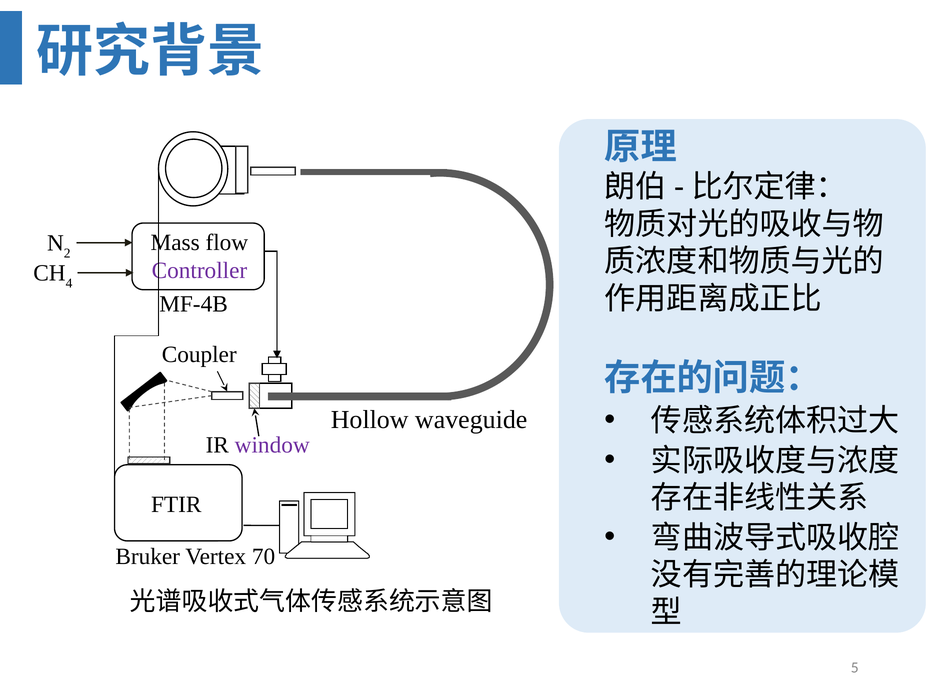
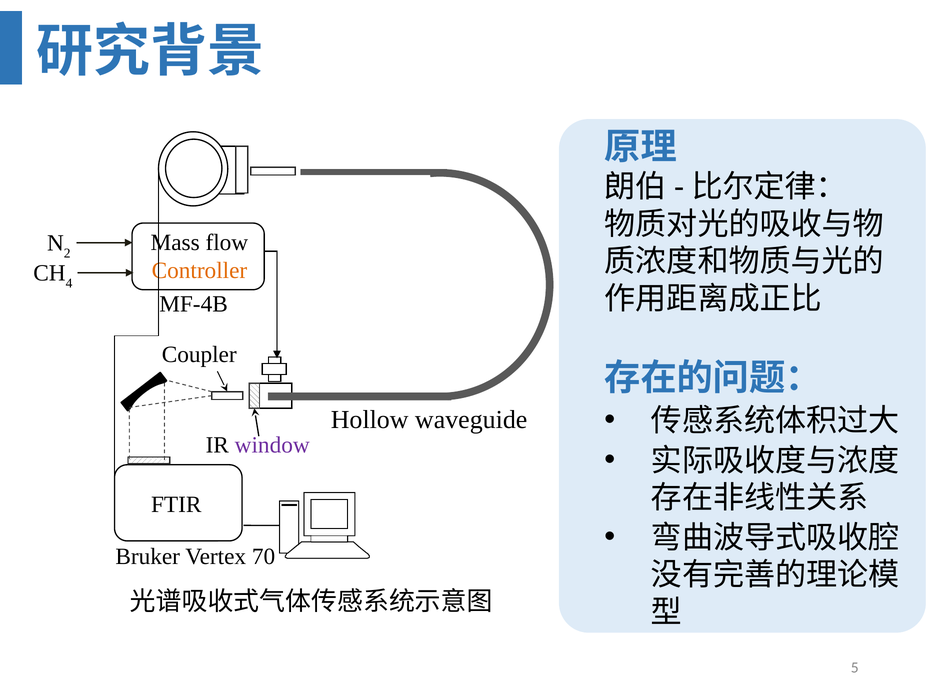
Controller colour: purple -> orange
